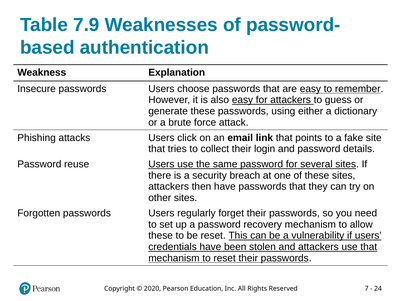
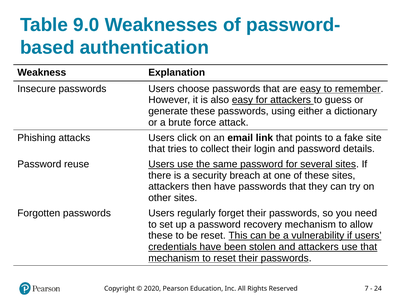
7.9: 7.9 -> 9.0
